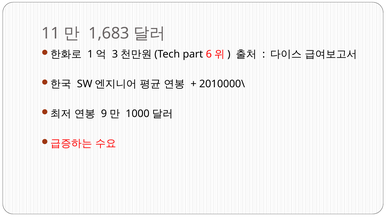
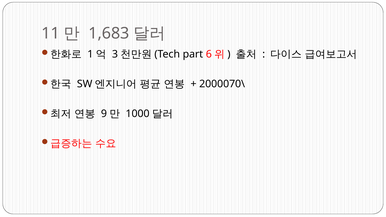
2010000\: 2010000\ -> 2000070\
